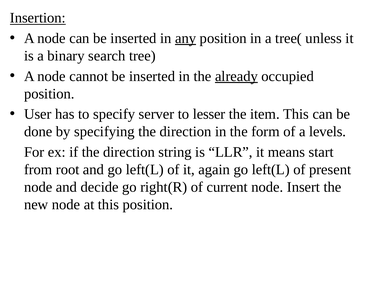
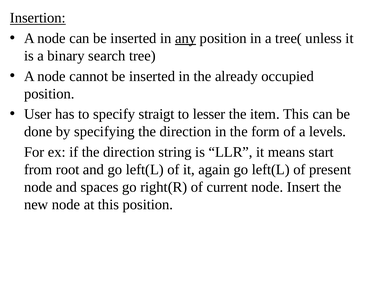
already underline: present -> none
server: server -> straigt
decide: decide -> spaces
